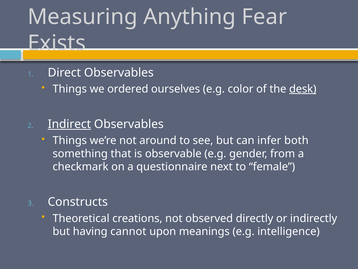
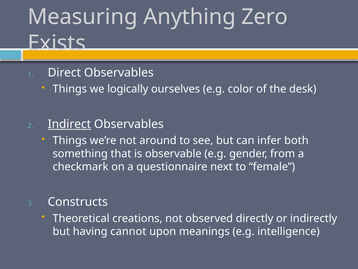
Fear: Fear -> Zero
ordered: ordered -> logically
desk underline: present -> none
